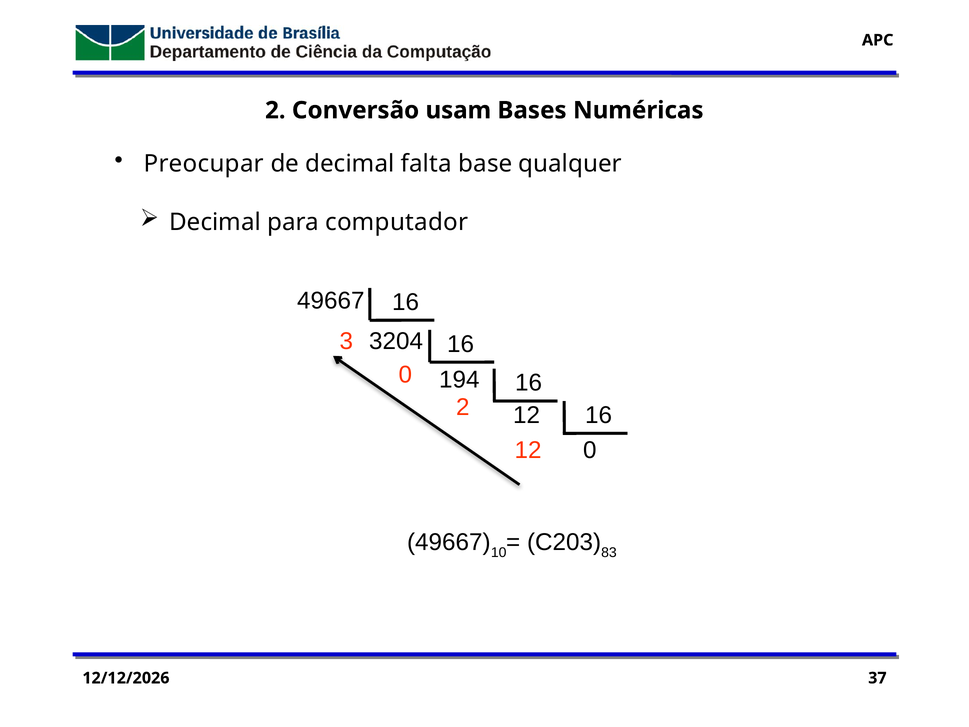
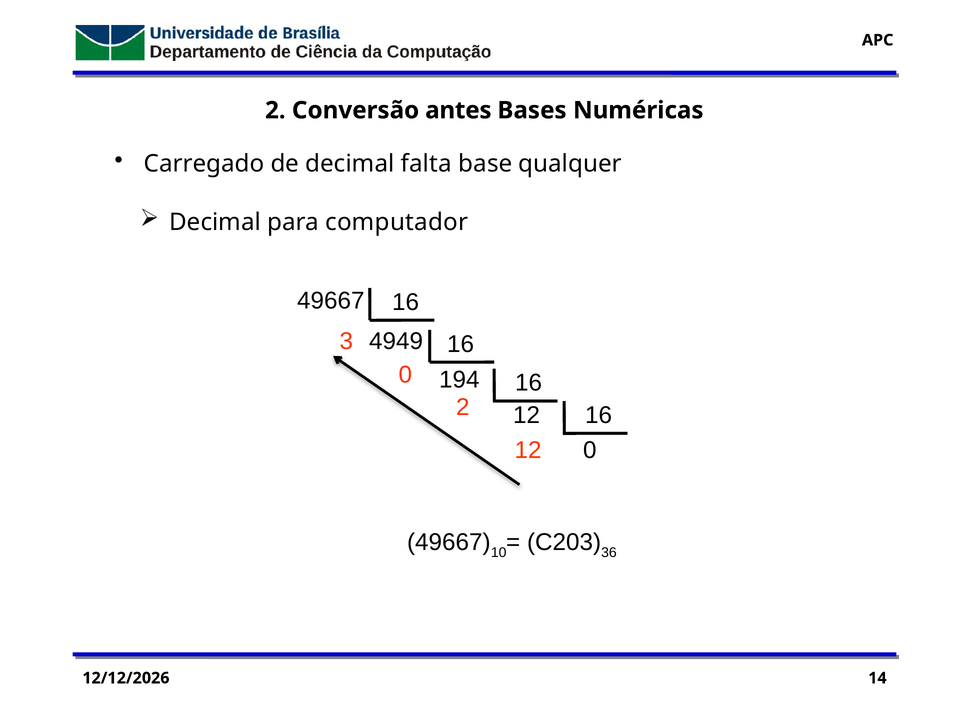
usam: usam -> antes
Preocupar: Preocupar -> Carregado
3204: 3204 -> 4949
83: 83 -> 36
37: 37 -> 14
